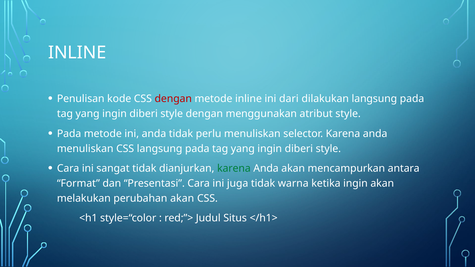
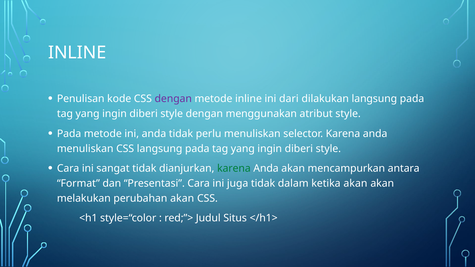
dengan at (173, 99) colour: red -> purple
warna: warna -> dalam
ketika ingin: ingin -> akan
